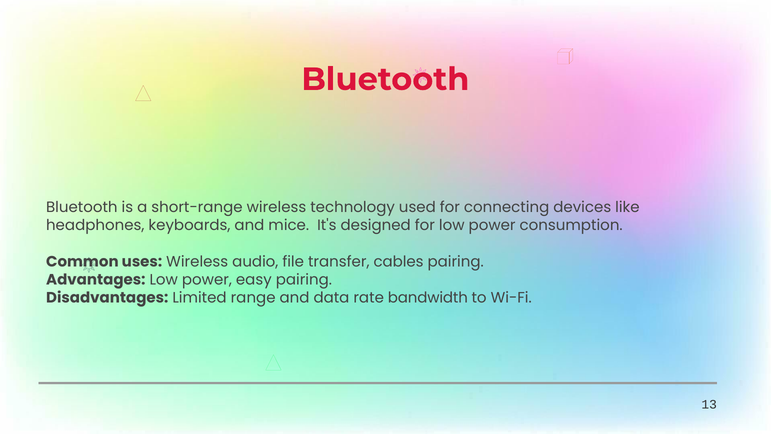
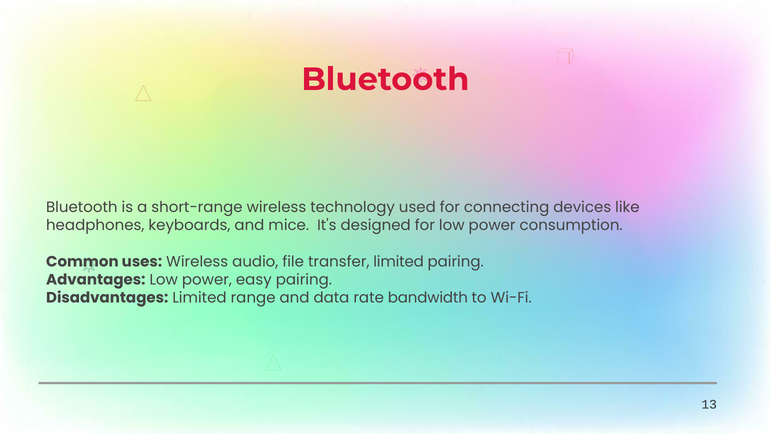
transfer cables: cables -> limited
